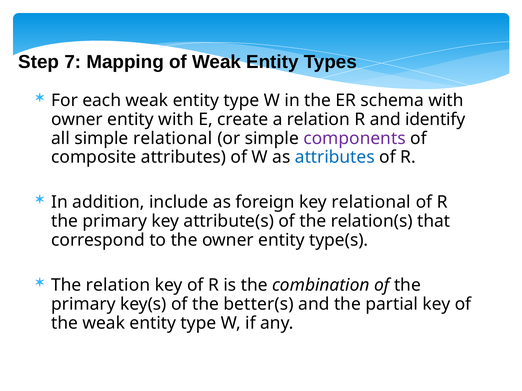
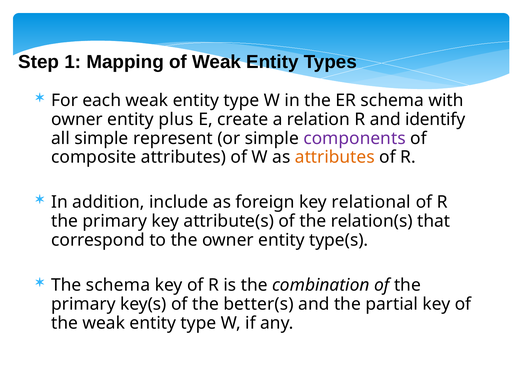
7: 7 -> 1
entity with: with -> plus
simple relational: relational -> represent
attributes at (335, 157) colour: blue -> orange
The relation: relation -> schema
